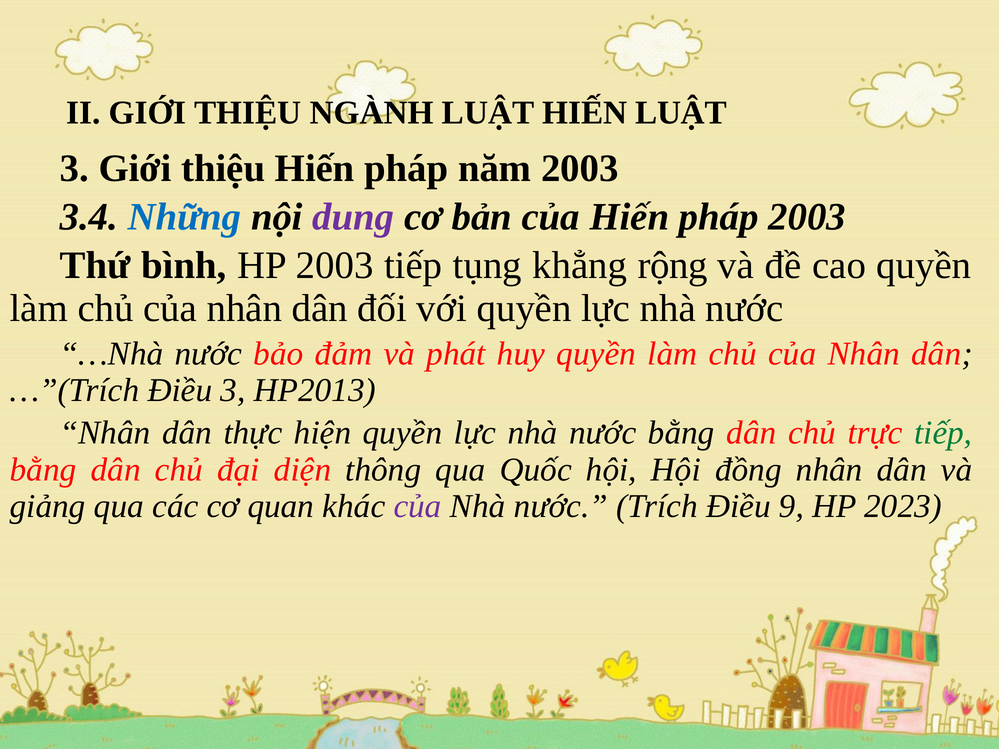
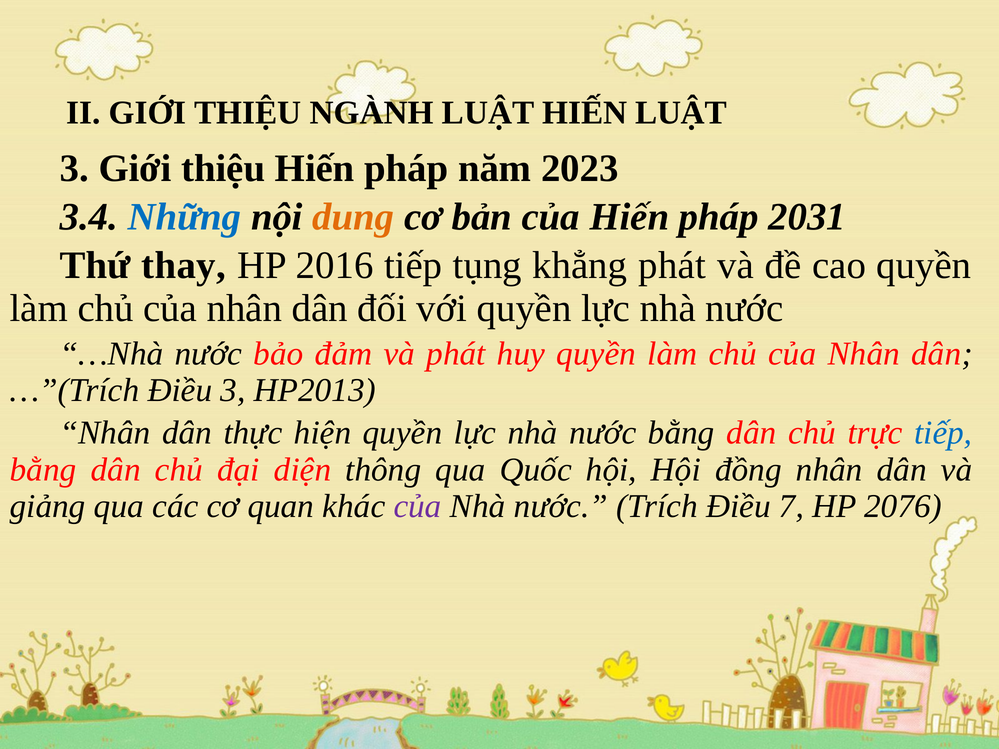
năm 2003: 2003 -> 2023
dung colour: purple -> orange
pháp 2003: 2003 -> 2031
bình: bình -> thay
HP 2003: 2003 -> 2016
khẳng rộng: rộng -> phát
tiếp at (943, 433) colour: green -> blue
9: 9 -> 7
2023: 2023 -> 2076
